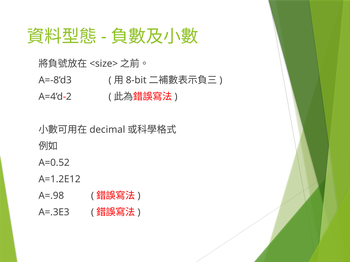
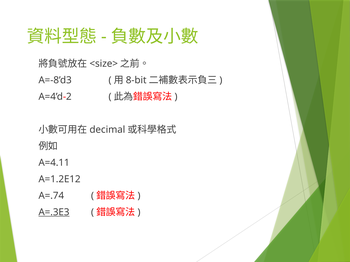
A=0.52: A=0.52 -> A=4.11
A=.98: A=.98 -> A=.74
A=.3E3 underline: none -> present
